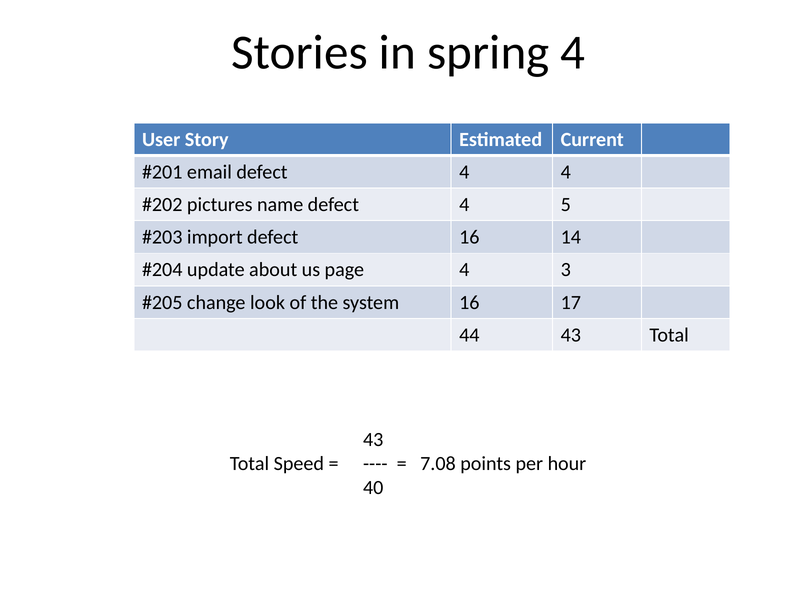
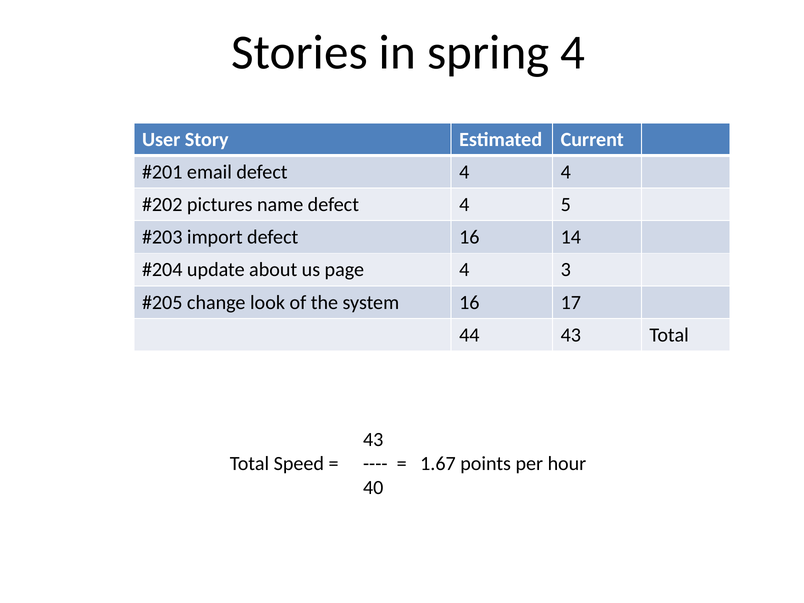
7.08: 7.08 -> 1.67
